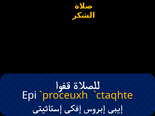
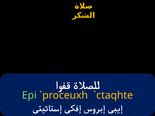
Epi colour: white -> light green
